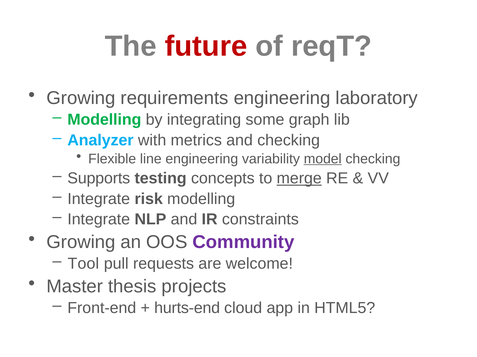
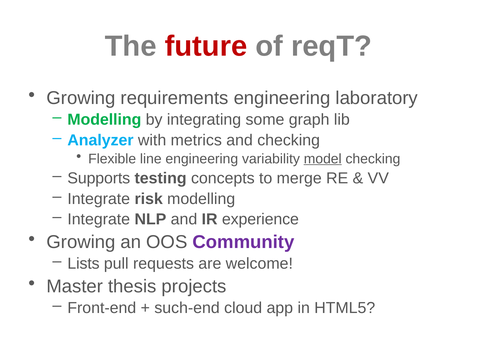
merge underline: present -> none
constraints: constraints -> experience
Tool: Tool -> Lists
hurts-end: hurts-end -> such-end
